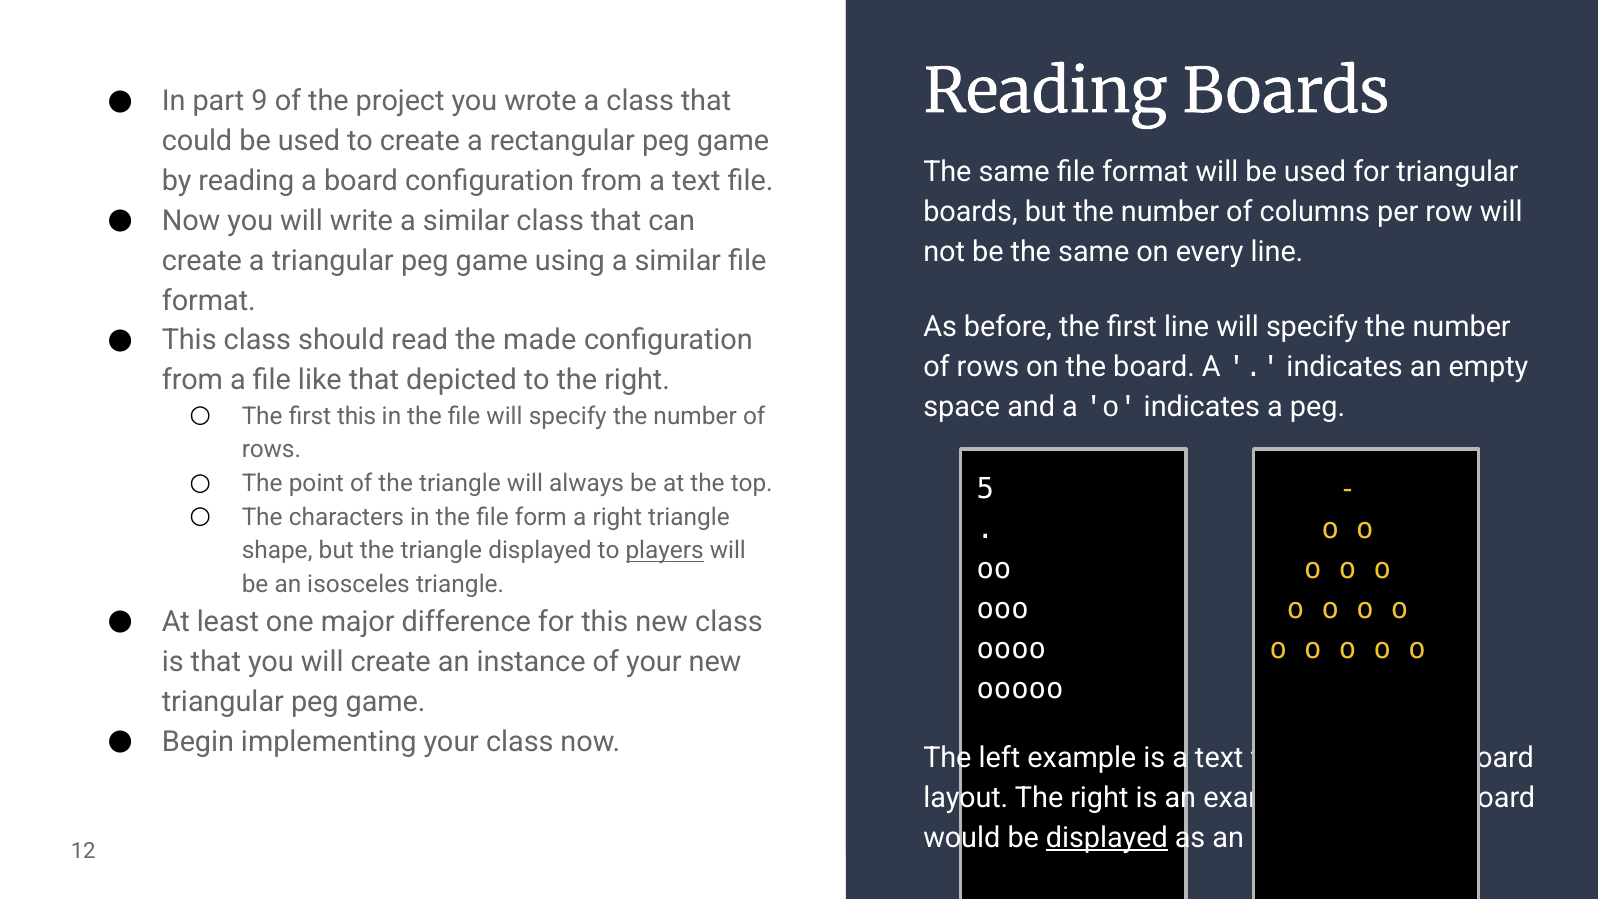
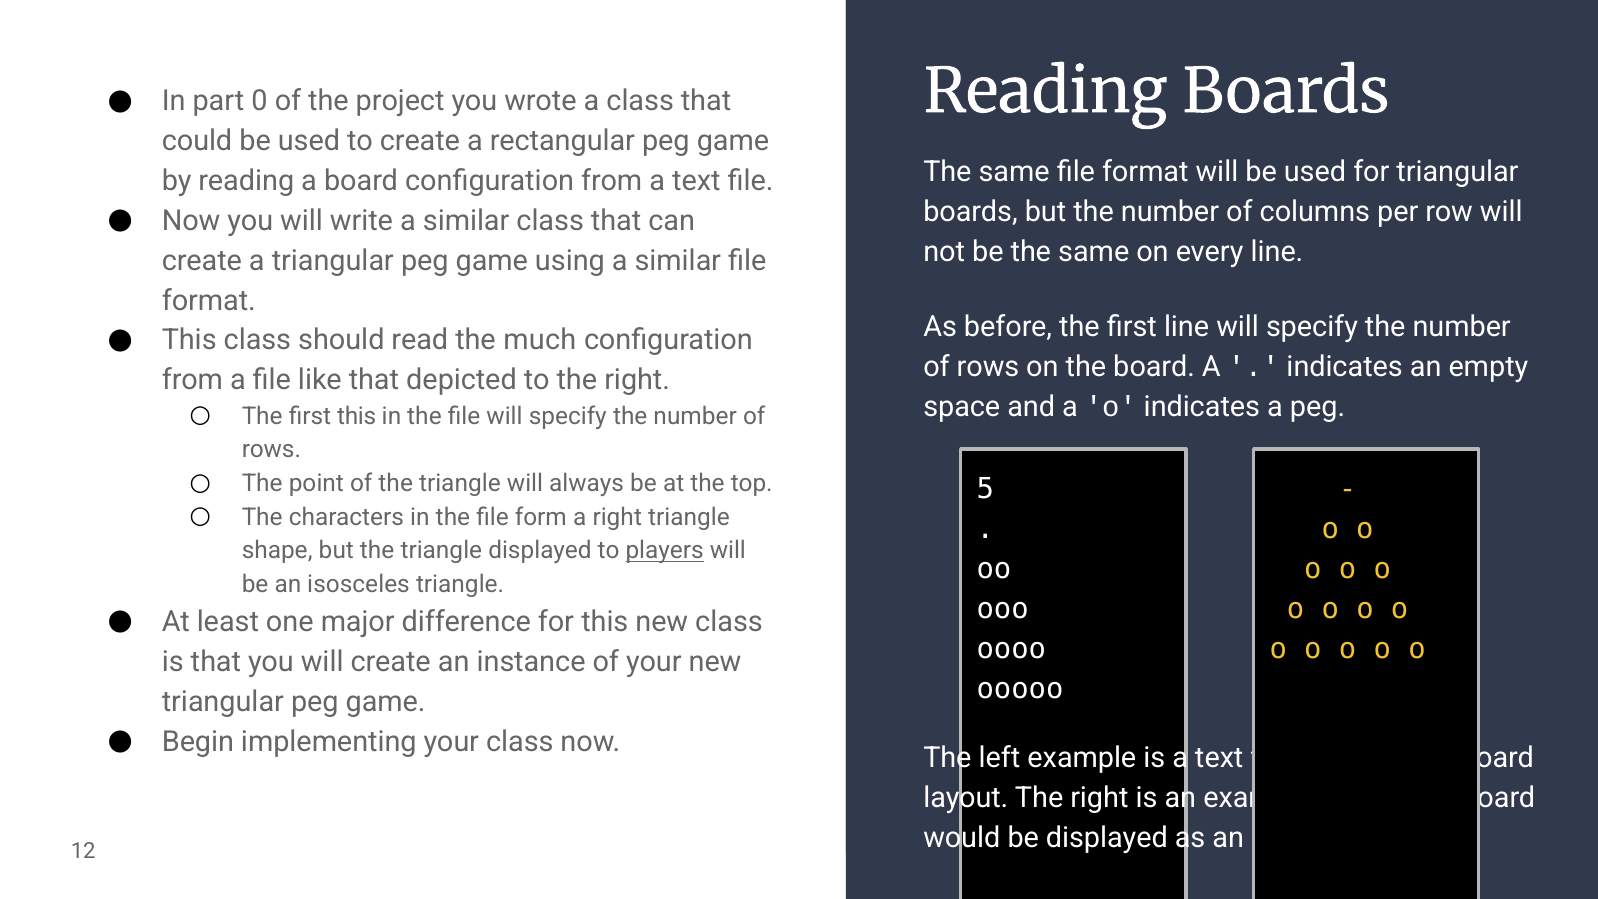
9: 9 -> 0
made: made -> much
displayed at (1107, 838) underline: present -> none
